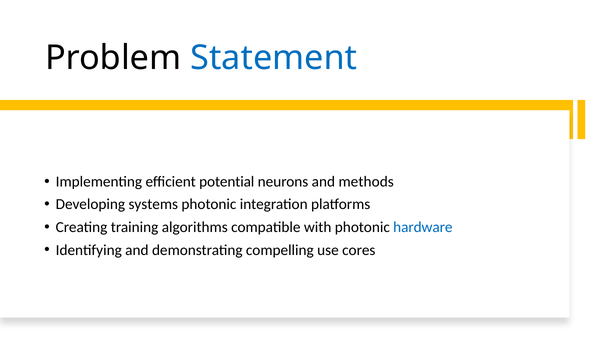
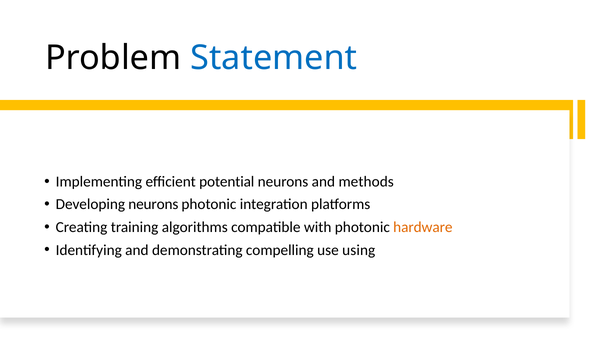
Developing systems: systems -> neurons
hardware colour: blue -> orange
cores: cores -> using
